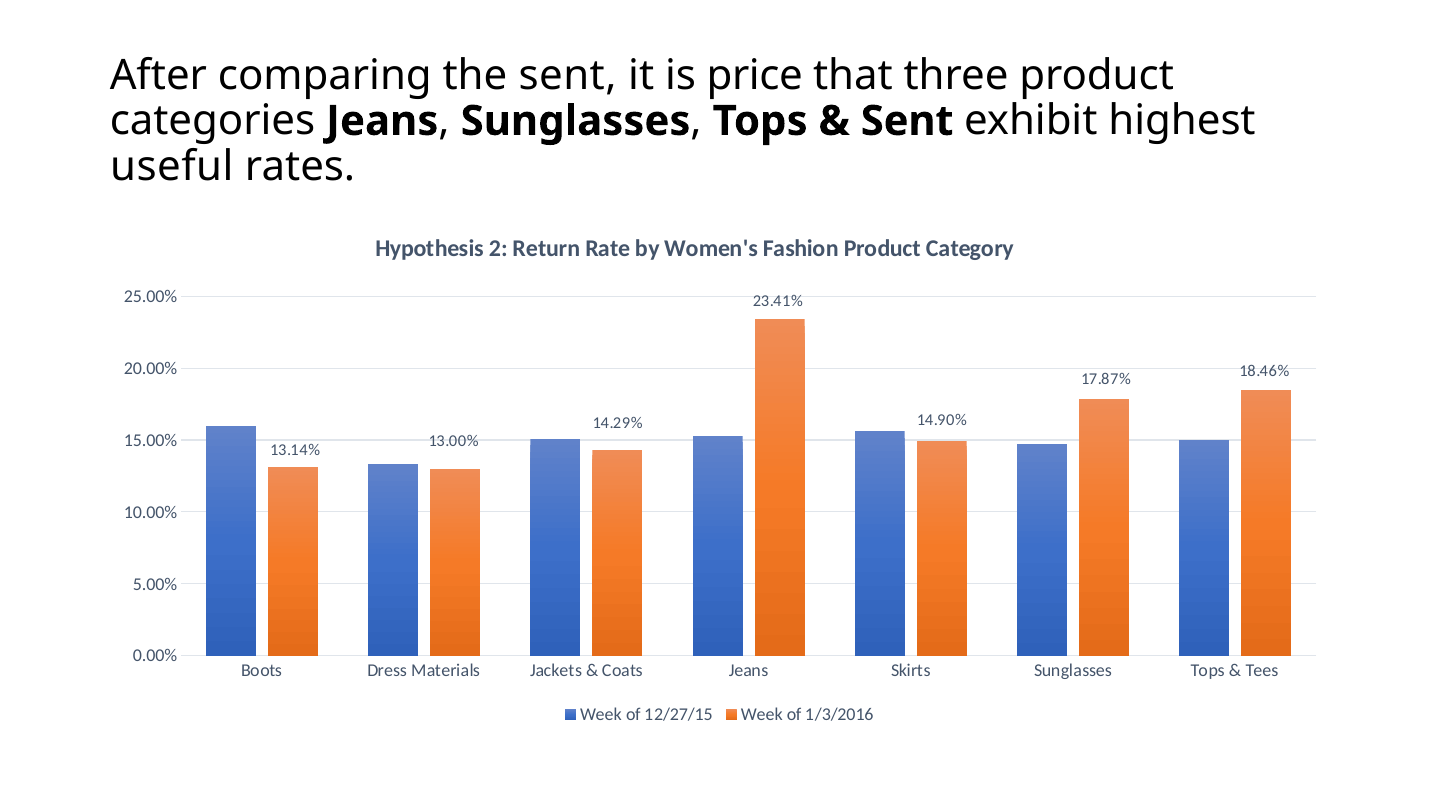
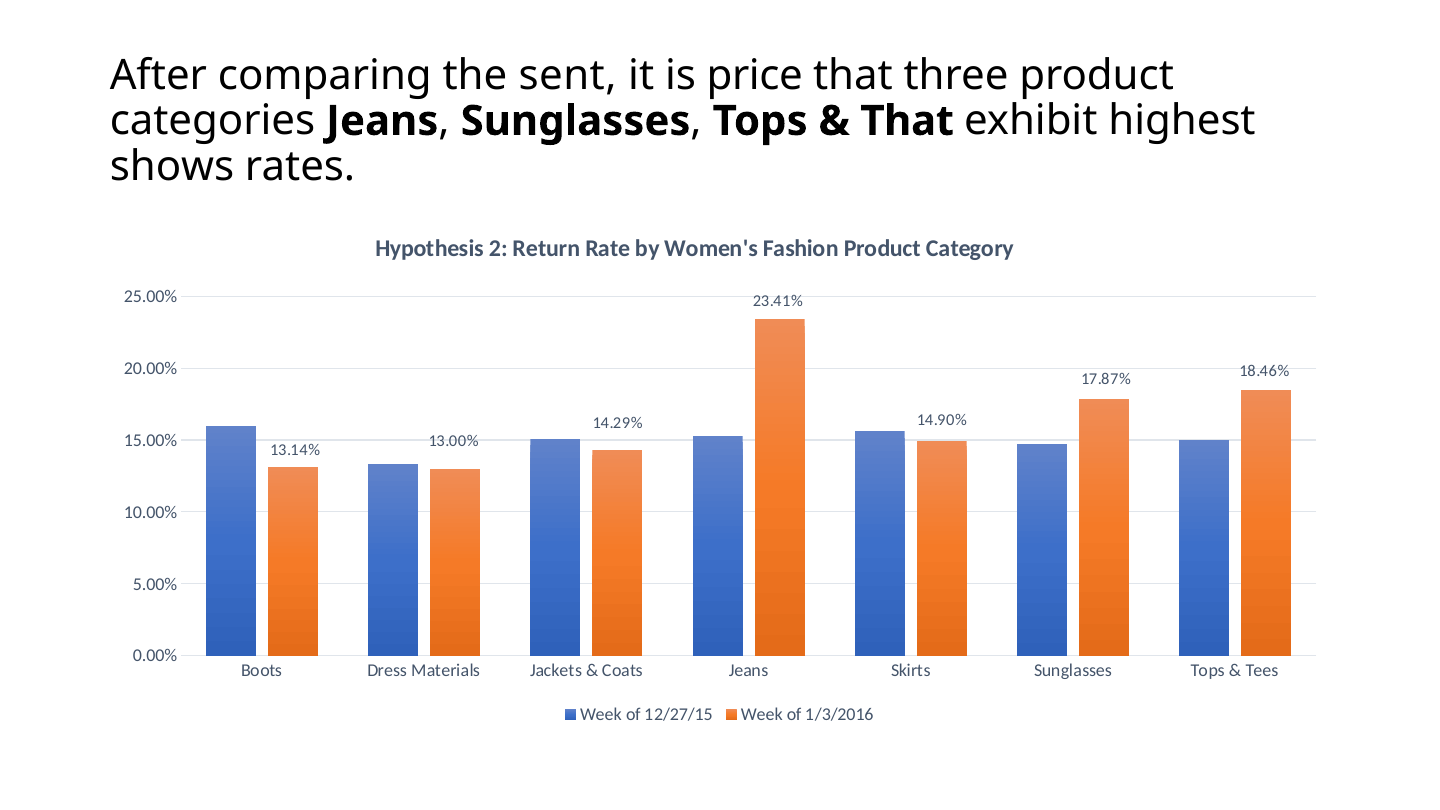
Sent at (907, 121): Sent -> That
useful: useful -> shows
